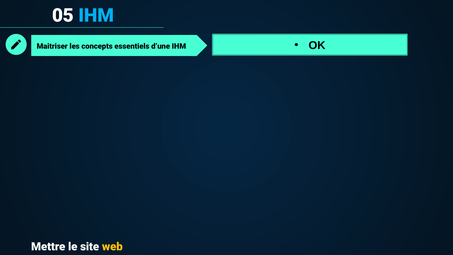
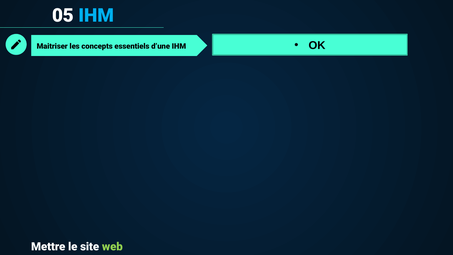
web colour: yellow -> light green
